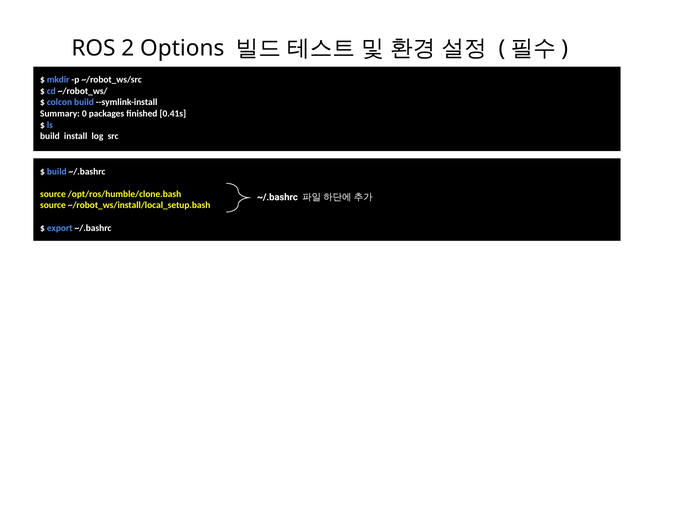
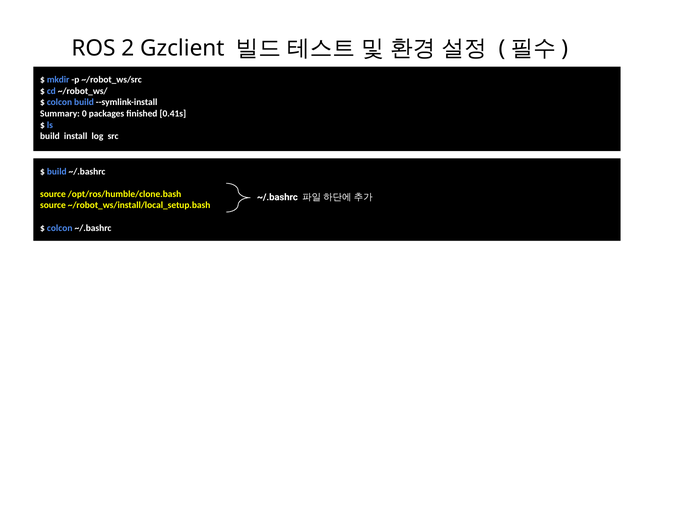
Options: Options -> Gzclient
export at (60, 228): export -> colcon
